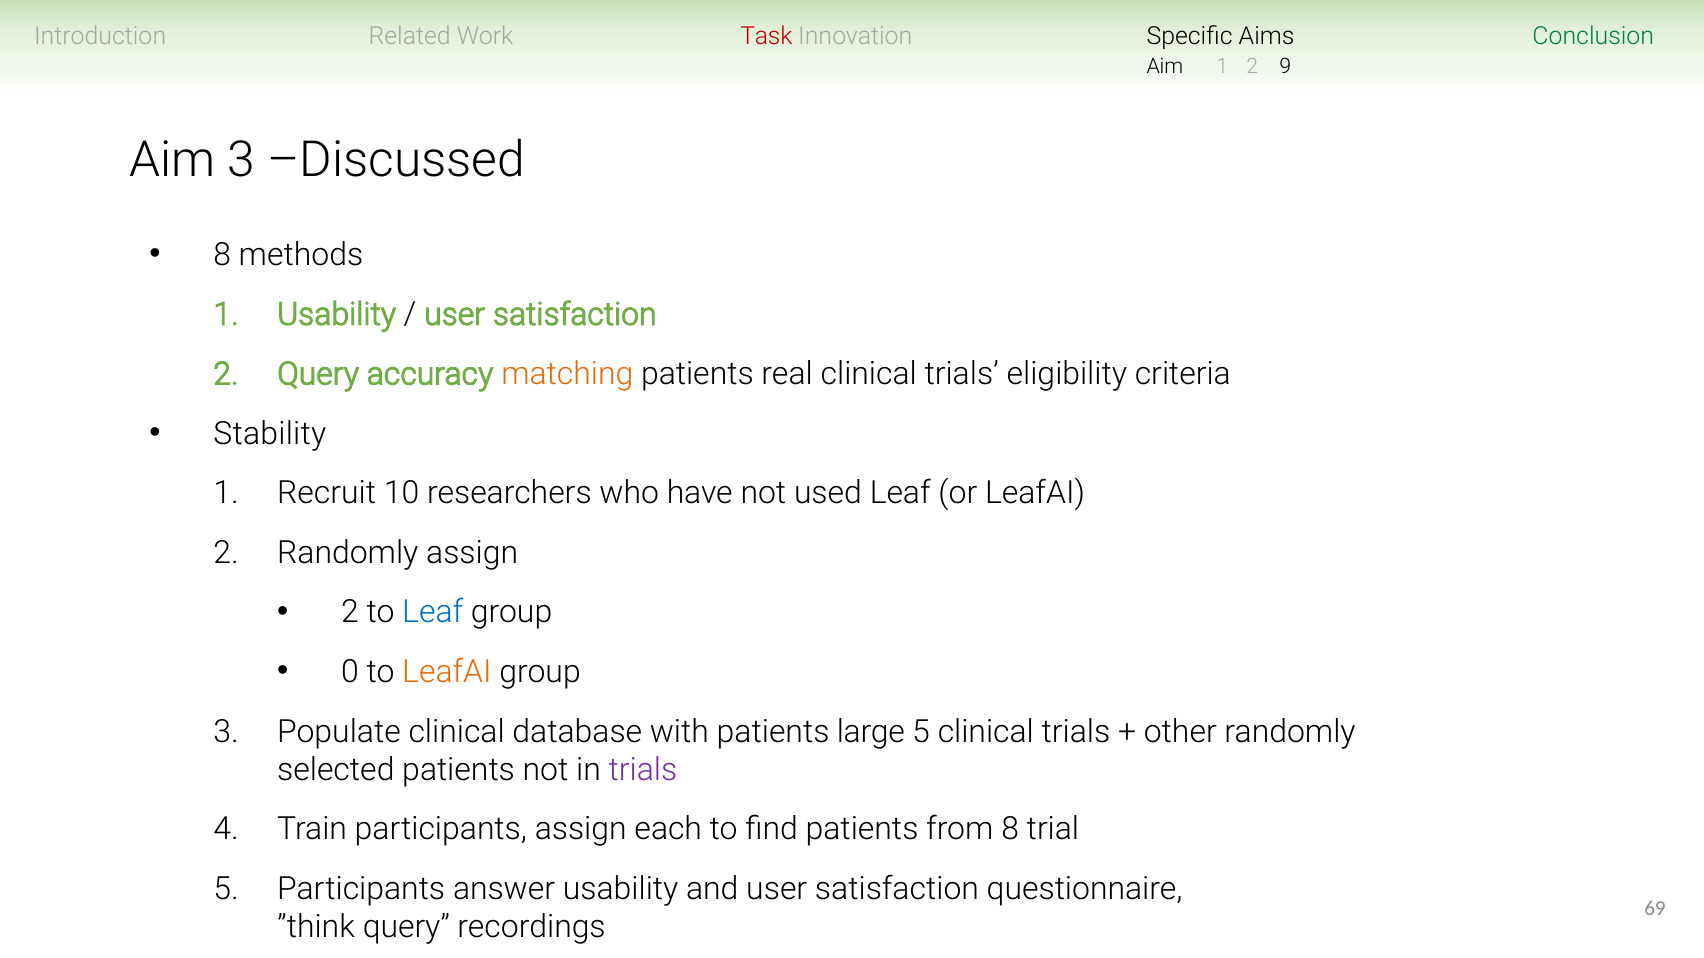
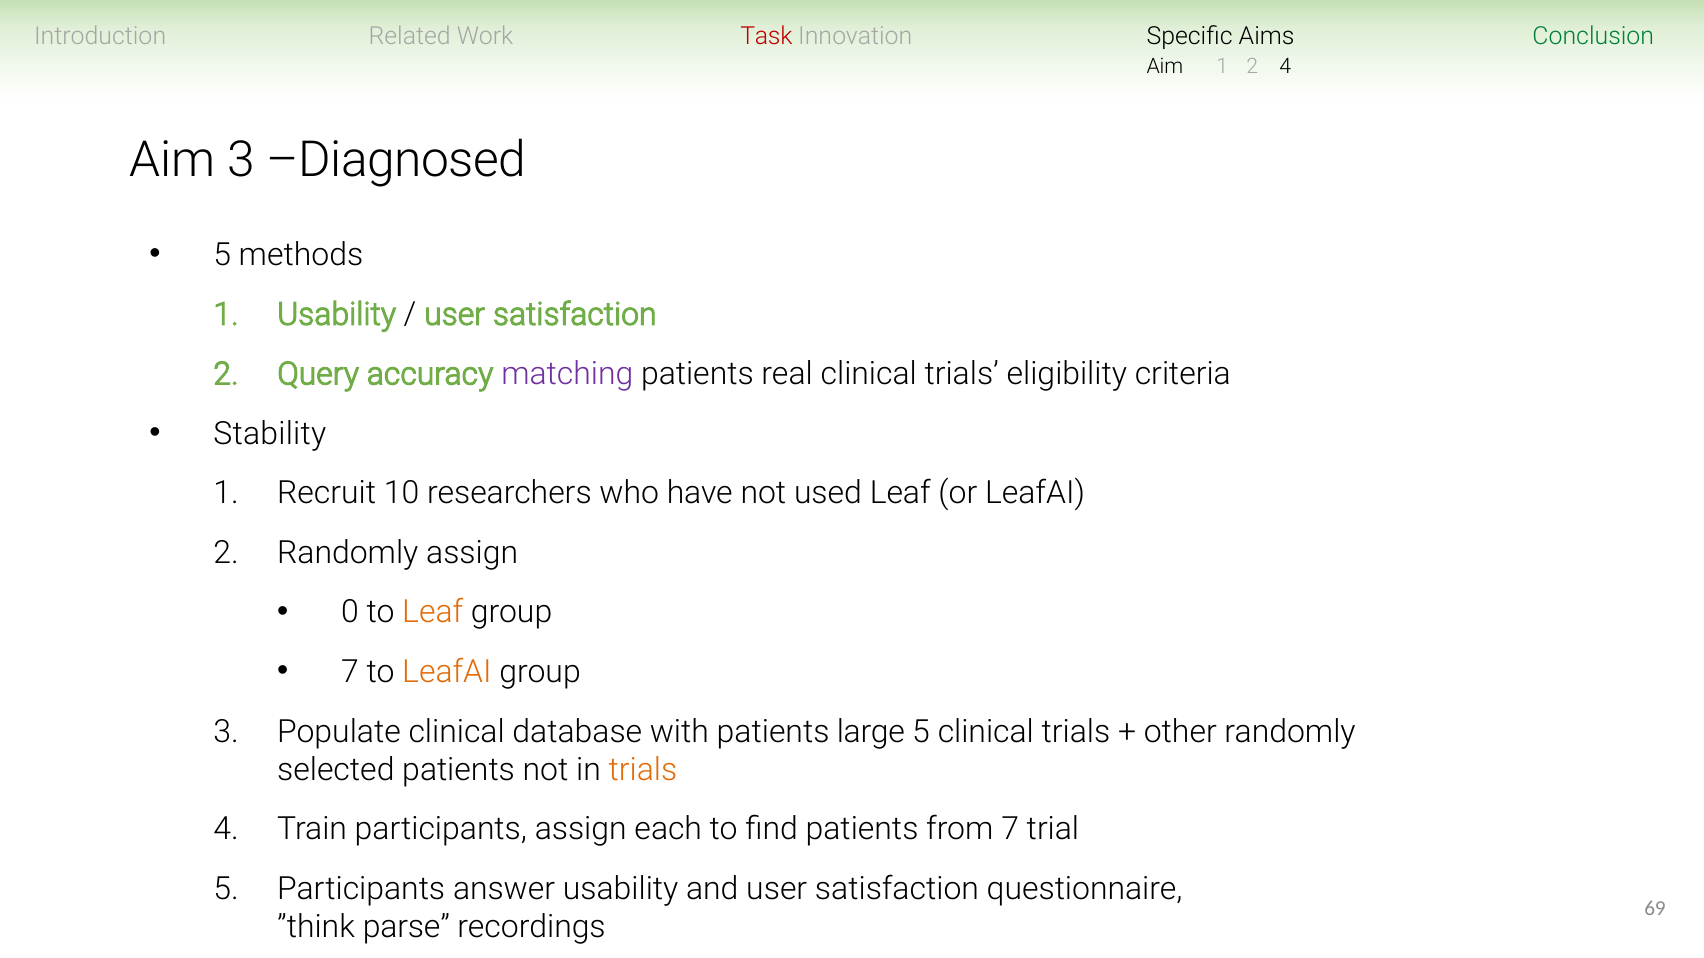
2 9: 9 -> 4
Discussed: Discussed -> Diagnosed
8 at (222, 255): 8 -> 5
matching colour: orange -> purple
2 at (350, 613): 2 -> 0
Leaf at (433, 613) colour: blue -> orange
0 at (350, 672): 0 -> 7
trials at (643, 770) colour: purple -> orange
from 8: 8 -> 7
”think query: query -> parse
